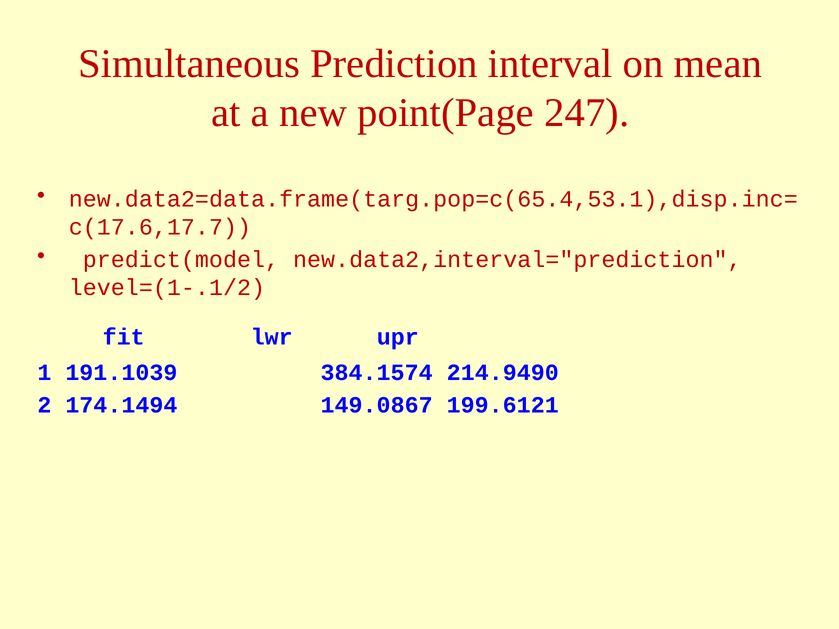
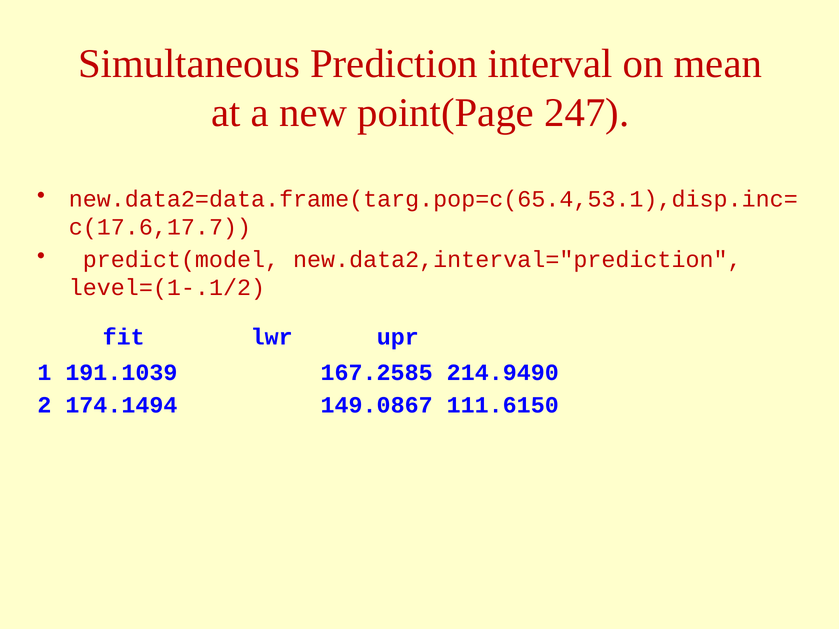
384.1574: 384.1574 -> 167.2585
199.6121: 199.6121 -> 111.6150
